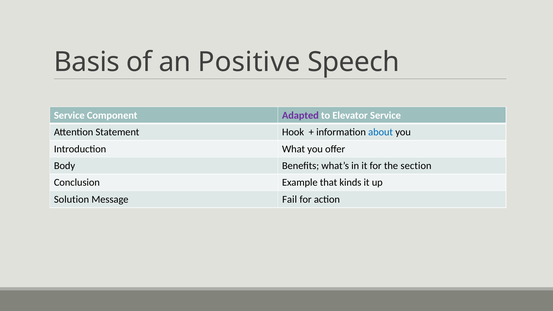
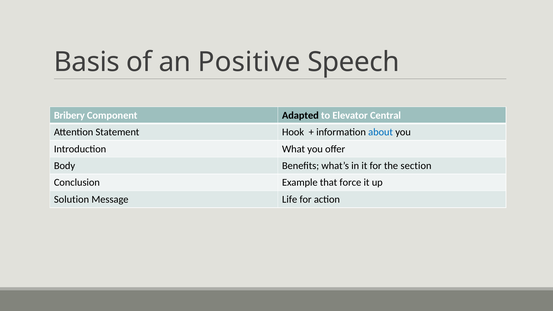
Service at (69, 115): Service -> Bribery
Adapted colour: purple -> black
Elevator Service: Service -> Central
kinds: kinds -> force
Fail: Fail -> Life
